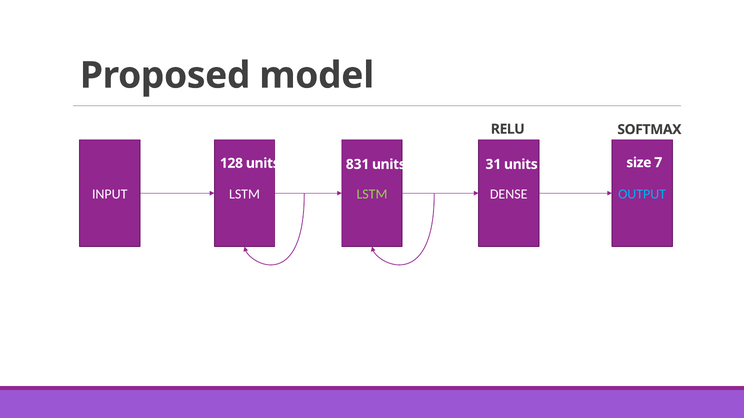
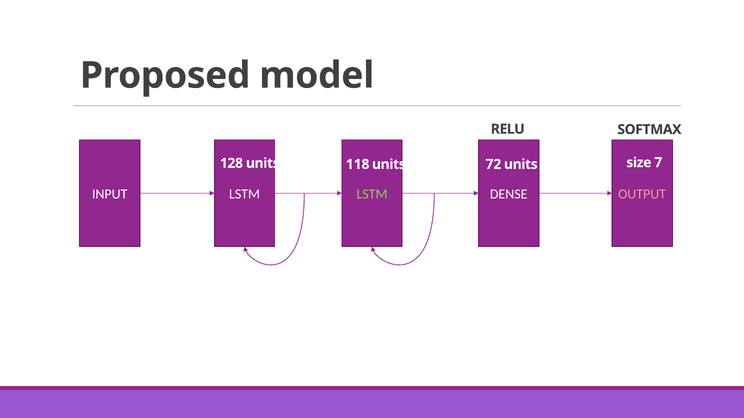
831: 831 -> 118
31: 31 -> 72
OUTPUT colour: light blue -> pink
